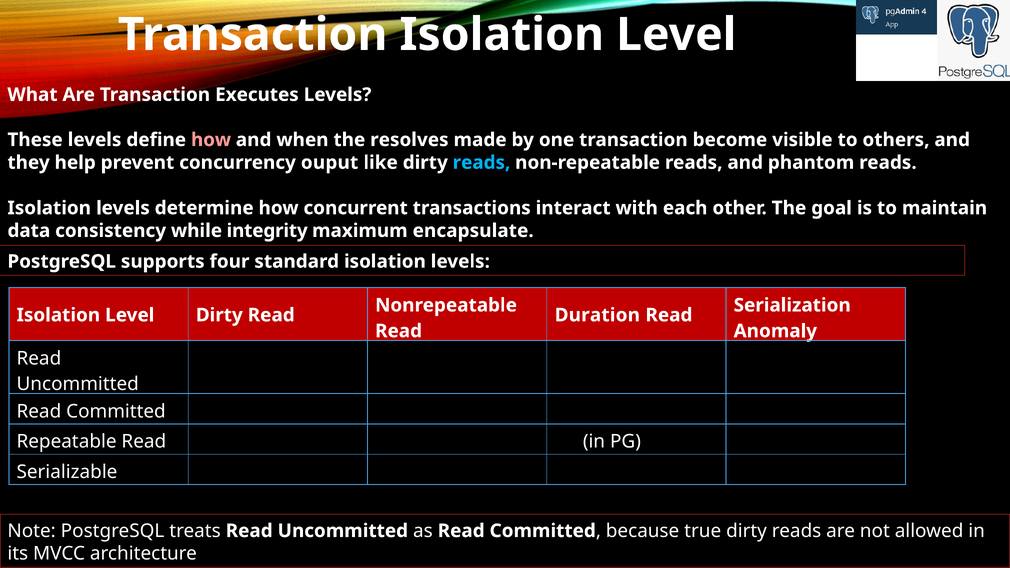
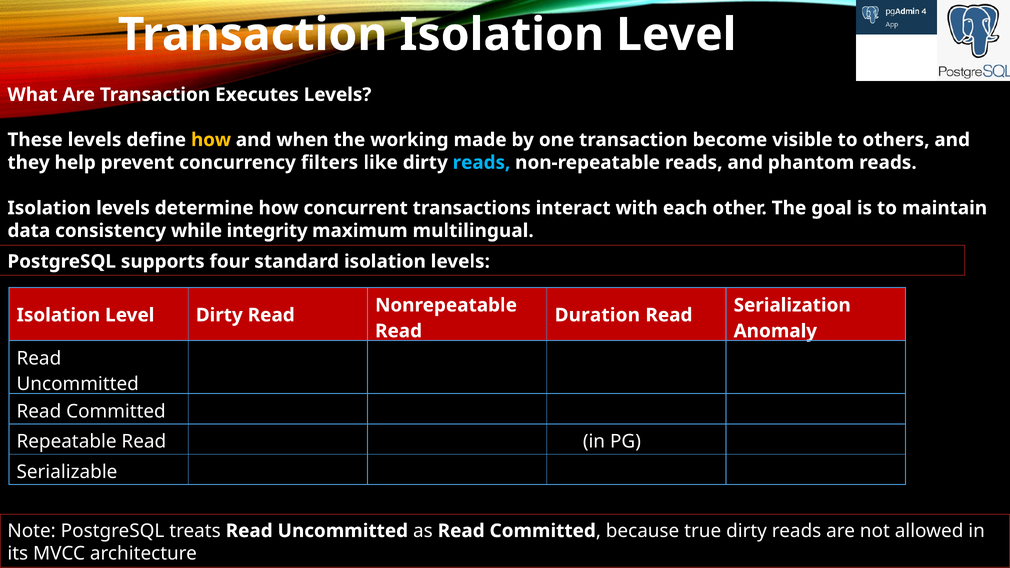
how at (211, 140) colour: pink -> yellow
resolves: resolves -> working
ouput: ouput -> filters
encapsulate: encapsulate -> multilingual
